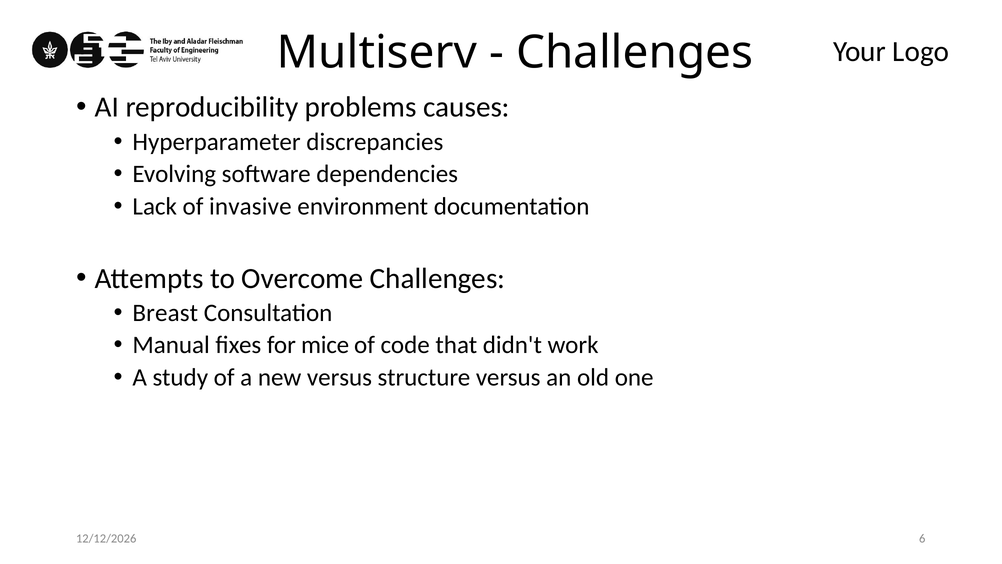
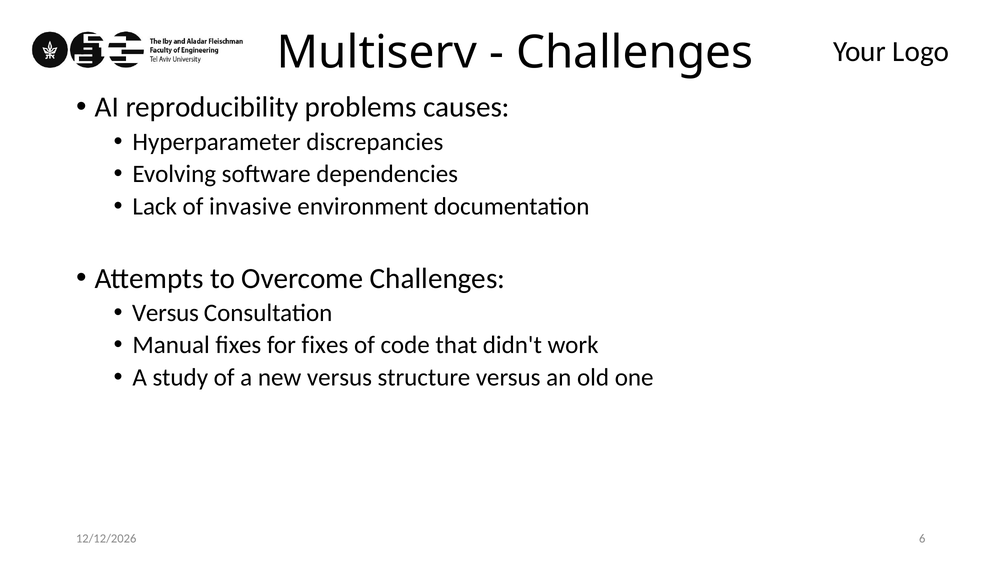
Breast at (165, 313): Breast -> Versus
for mice: mice -> fixes
